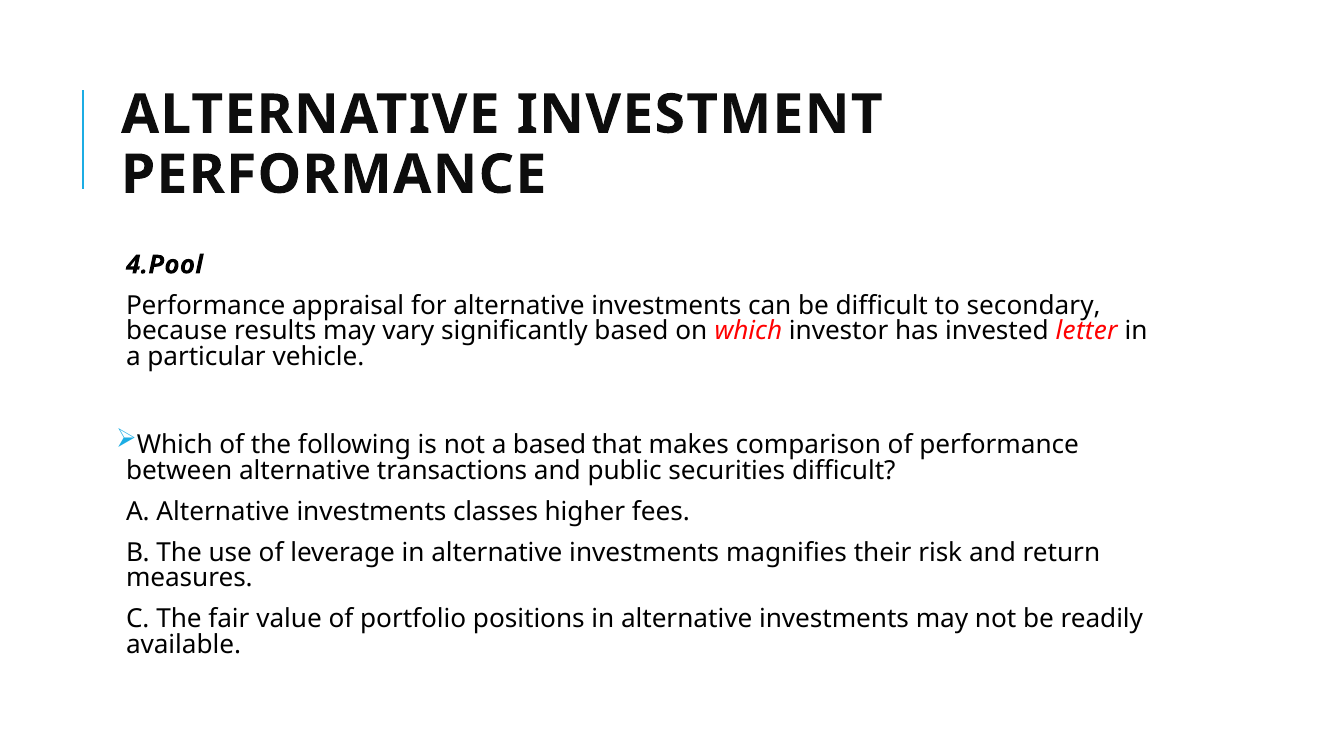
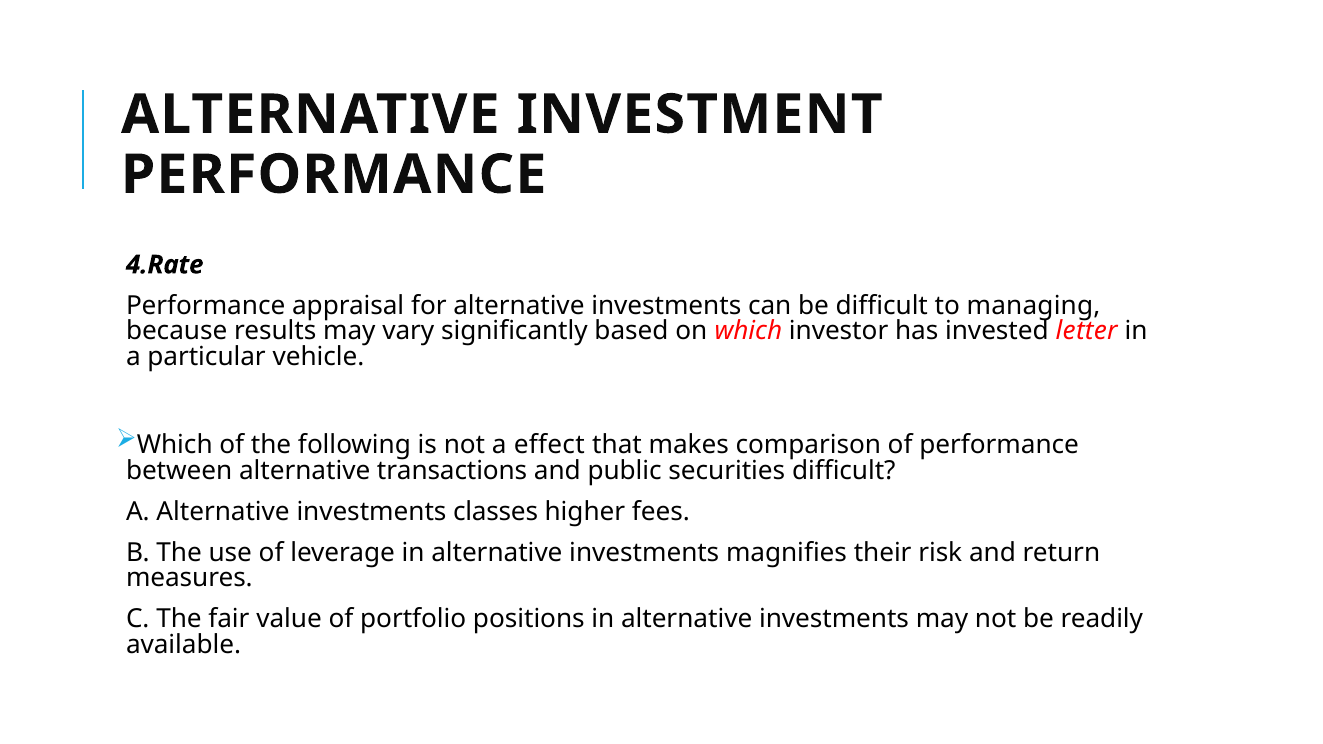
4.Pool: 4.Pool -> 4.Rate
secondary: secondary -> managing
a based: based -> effect
